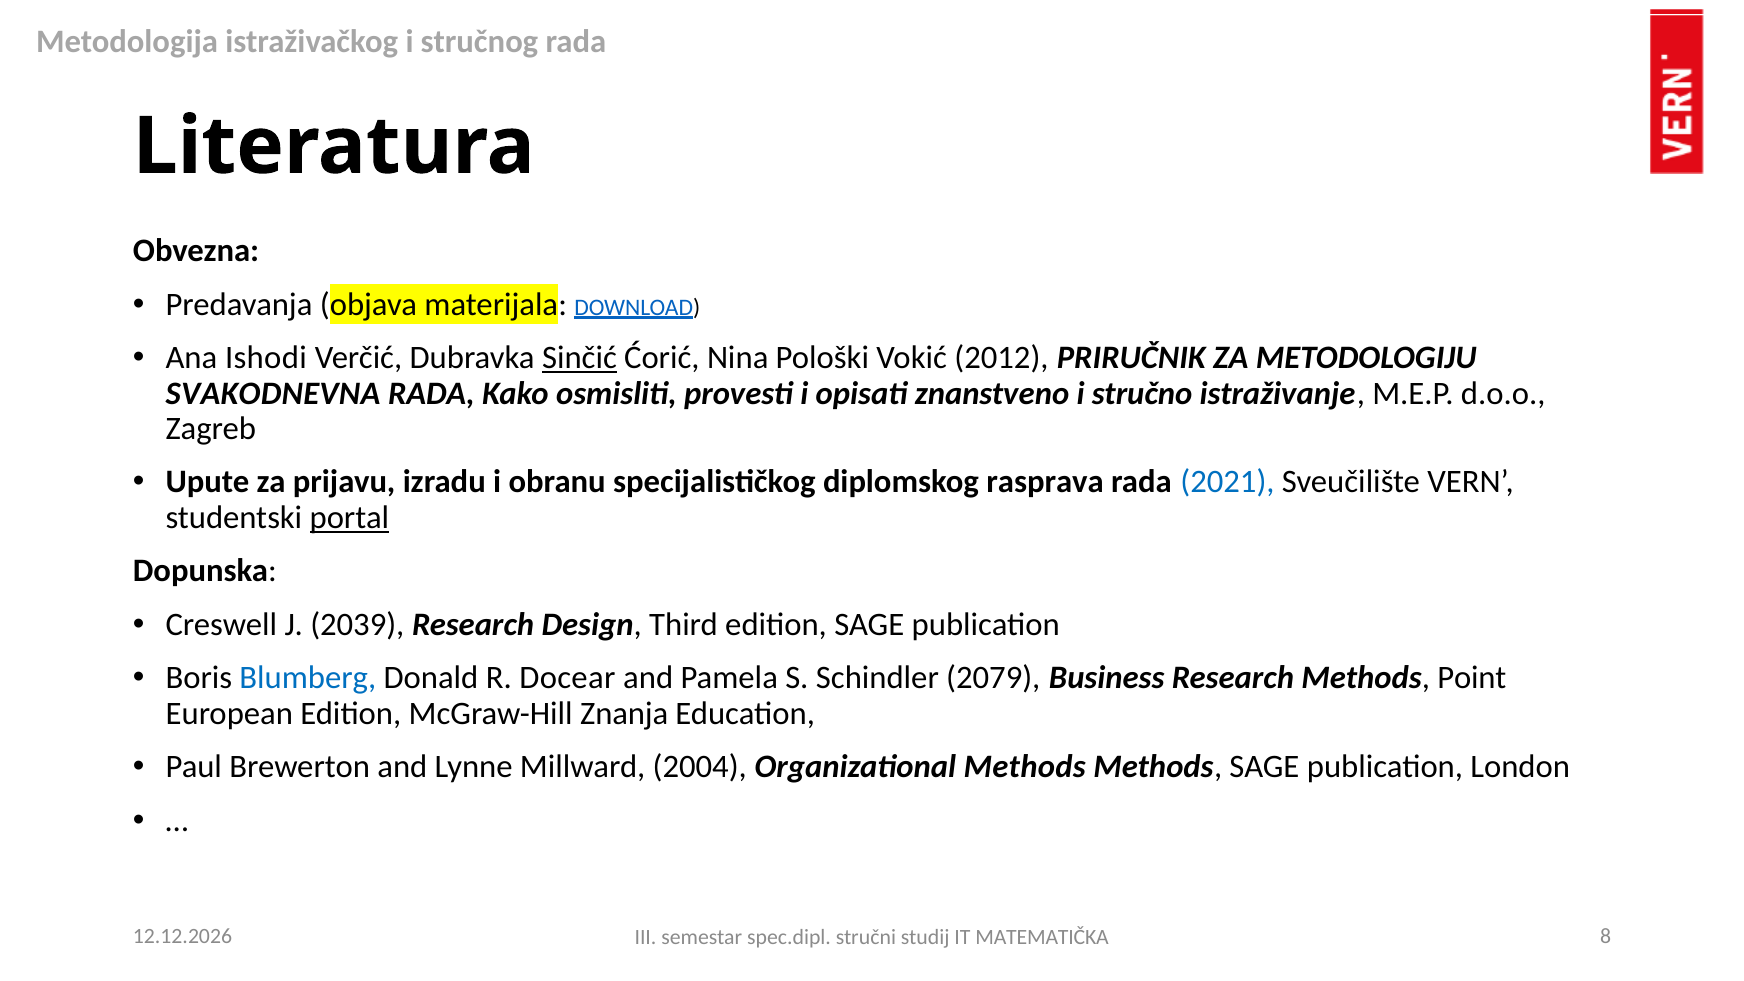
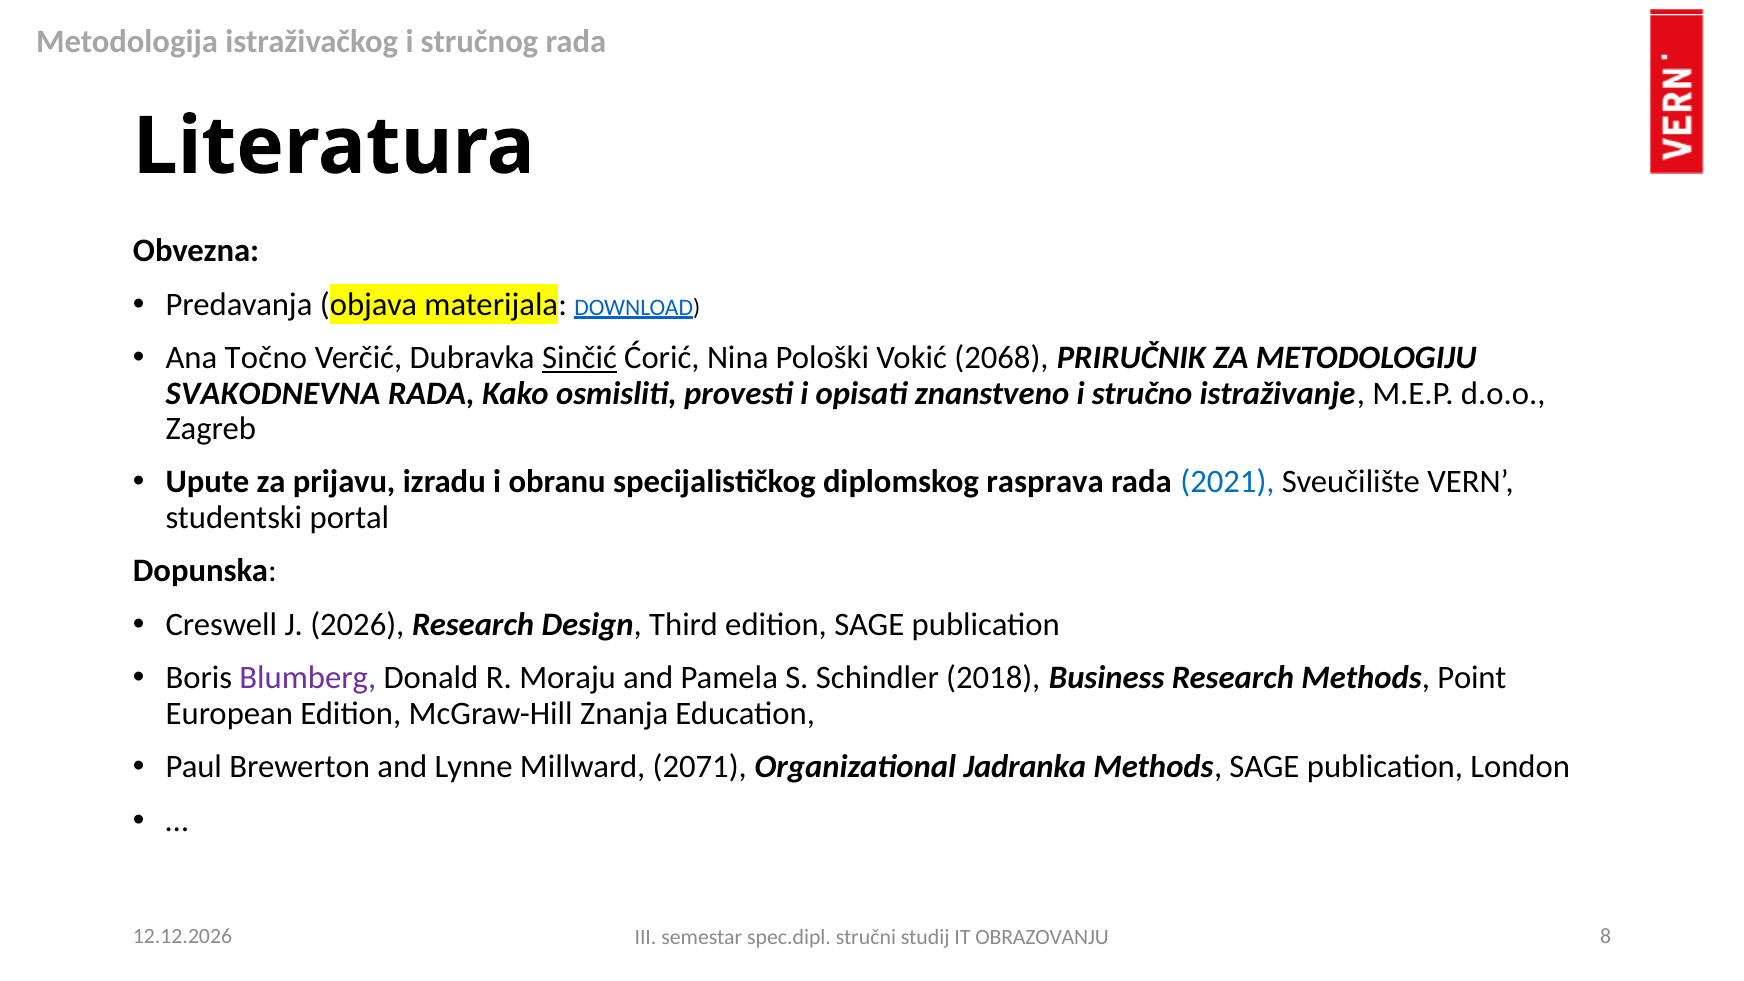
Ishodi: Ishodi -> Točno
2012: 2012 -> 2068
portal underline: present -> none
2039: 2039 -> 2026
Blumberg colour: blue -> purple
Docear: Docear -> Moraju
2079: 2079 -> 2018
2004: 2004 -> 2071
Organizational Methods: Methods -> Jadranka
MATEMATIČKA: MATEMATIČKA -> OBRAZOVANJU
